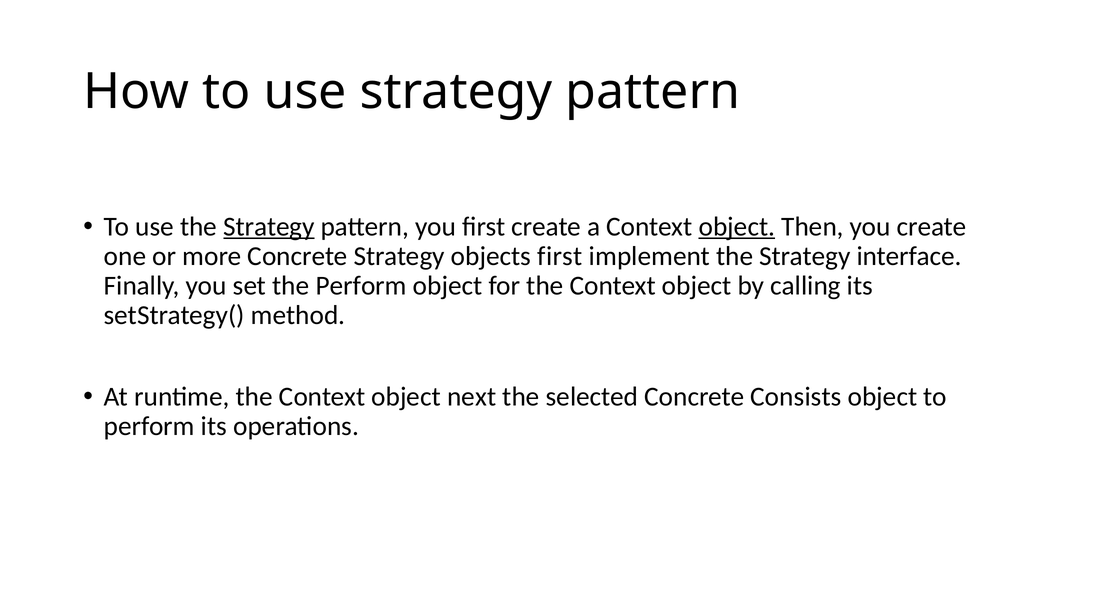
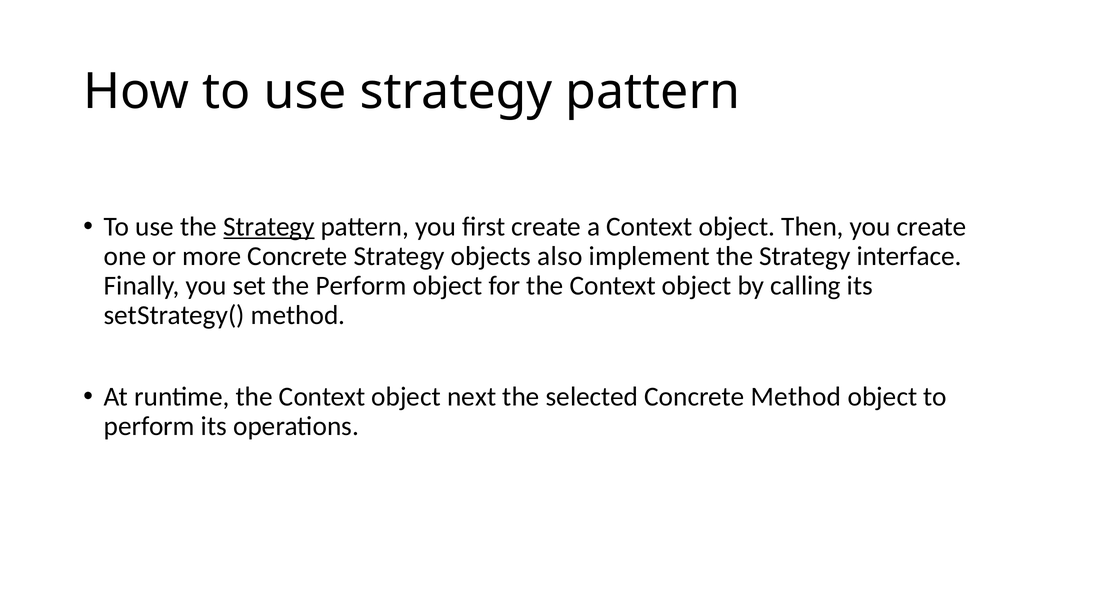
object at (737, 227) underline: present -> none
objects first: first -> also
Concrete Consists: Consists -> Method
